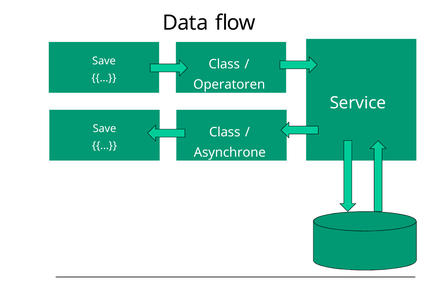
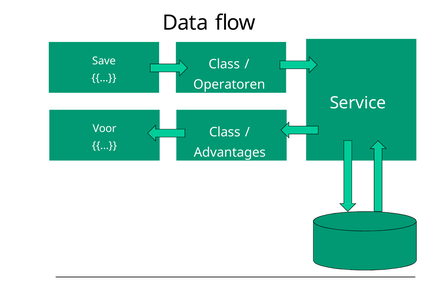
Save at (104, 129): Save -> Voor
Asynchrone: Asynchrone -> Advantages
